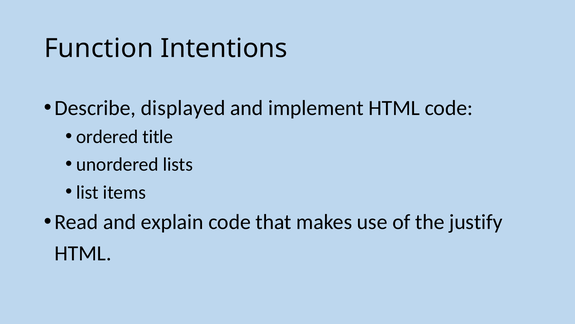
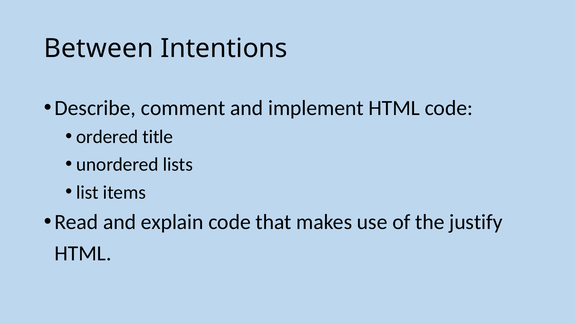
Function: Function -> Between
displayed: displayed -> comment
